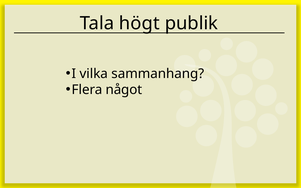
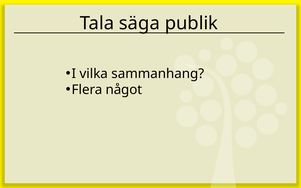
högt: högt -> säga
